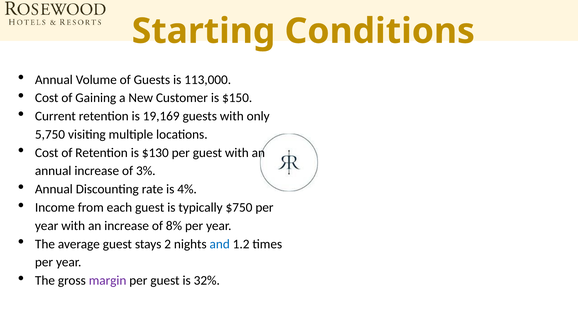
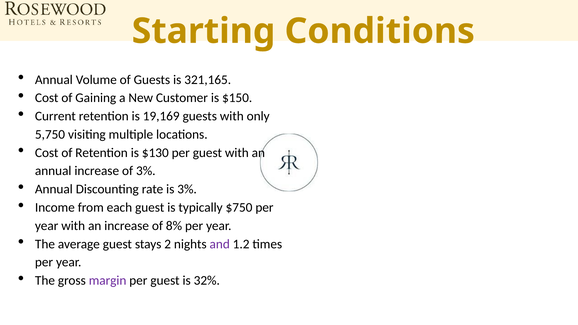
113,000: 113,000 -> 321,165
is 4%: 4% -> 3%
and colour: blue -> purple
